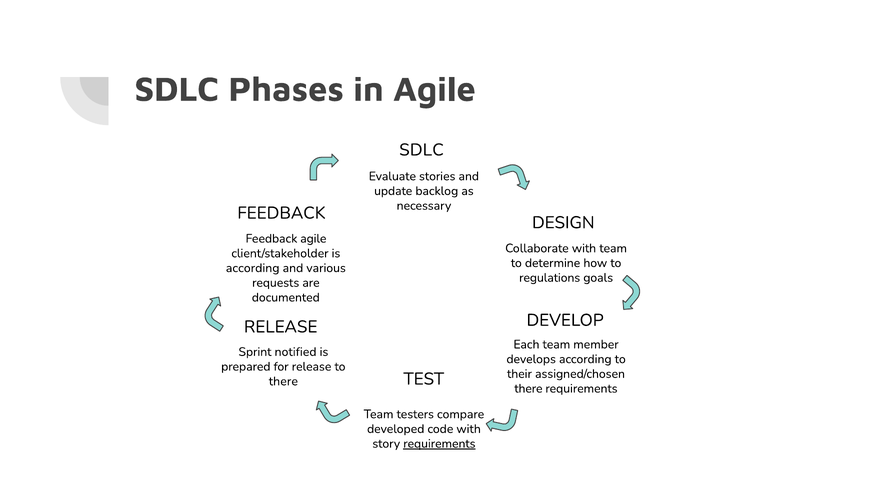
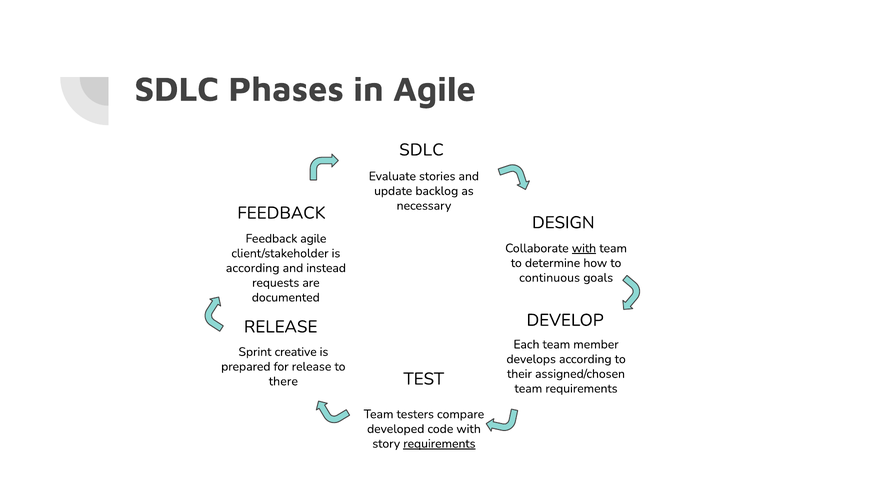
with at (584, 248) underline: none -> present
various: various -> instead
regulations: regulations -> continuous
notified: notified -> creative
there at (528, 388): there -> team
